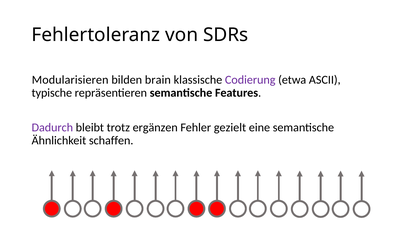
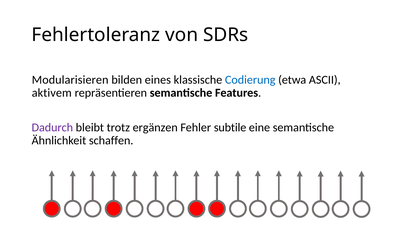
brain: brain -> eines
Codierung colour: purple -> blue
typische: typische -> aktivem
gezielt: gezielt -> subtile
